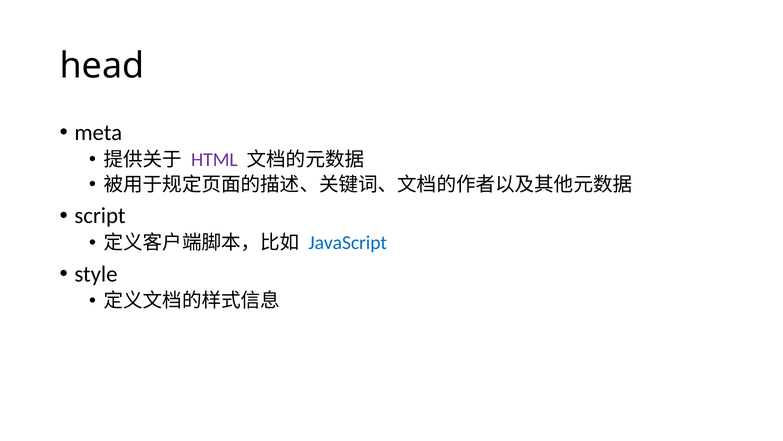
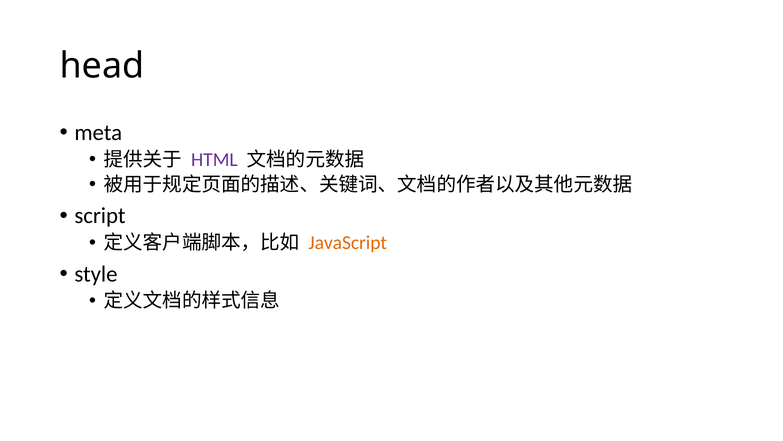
JavaScript colour: blue -> orange
